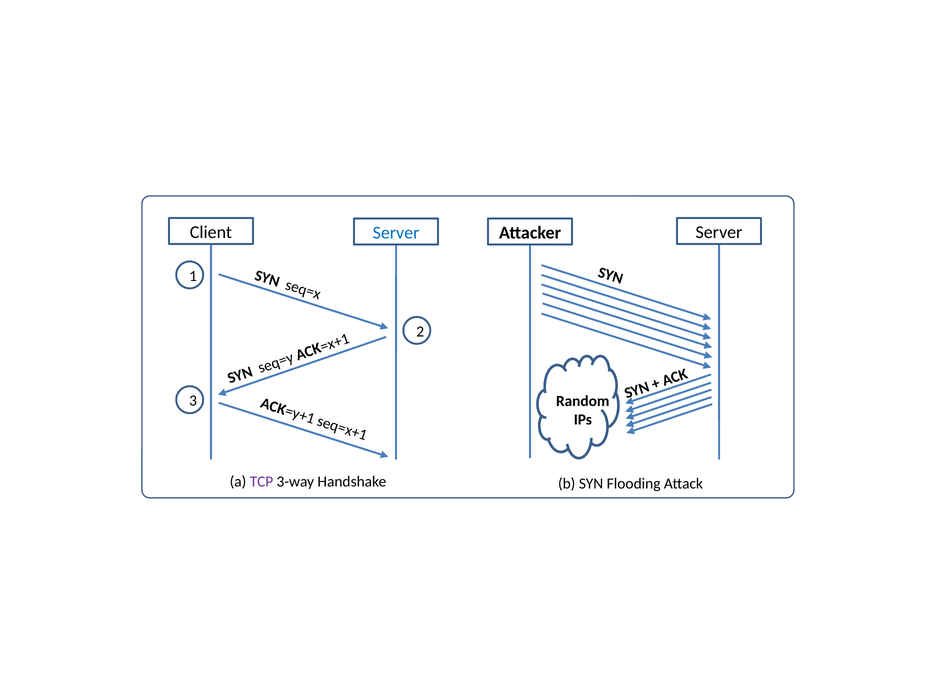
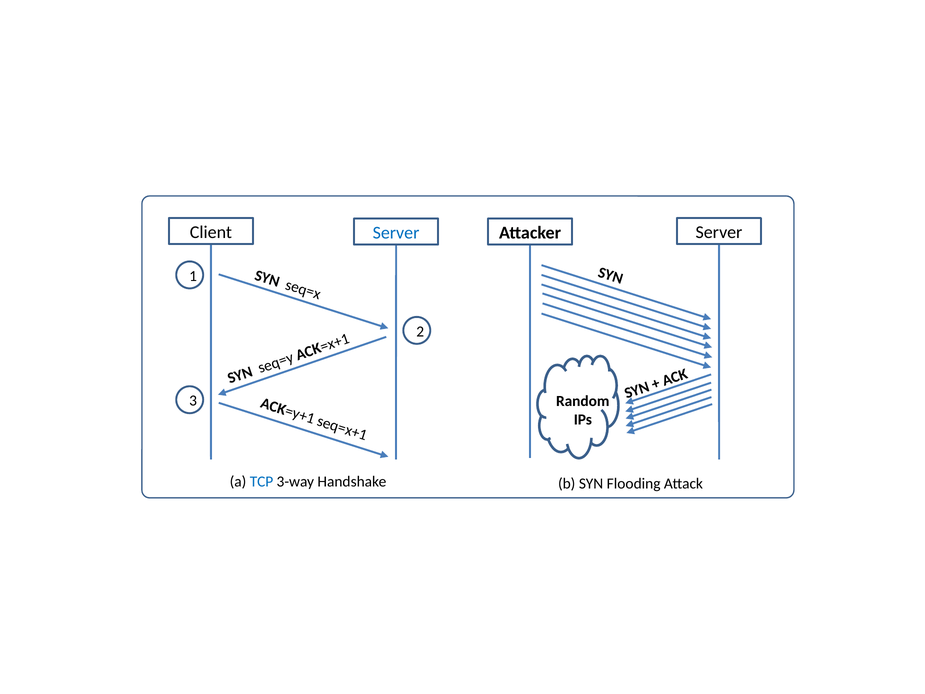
TCP colour: purple -> blue
